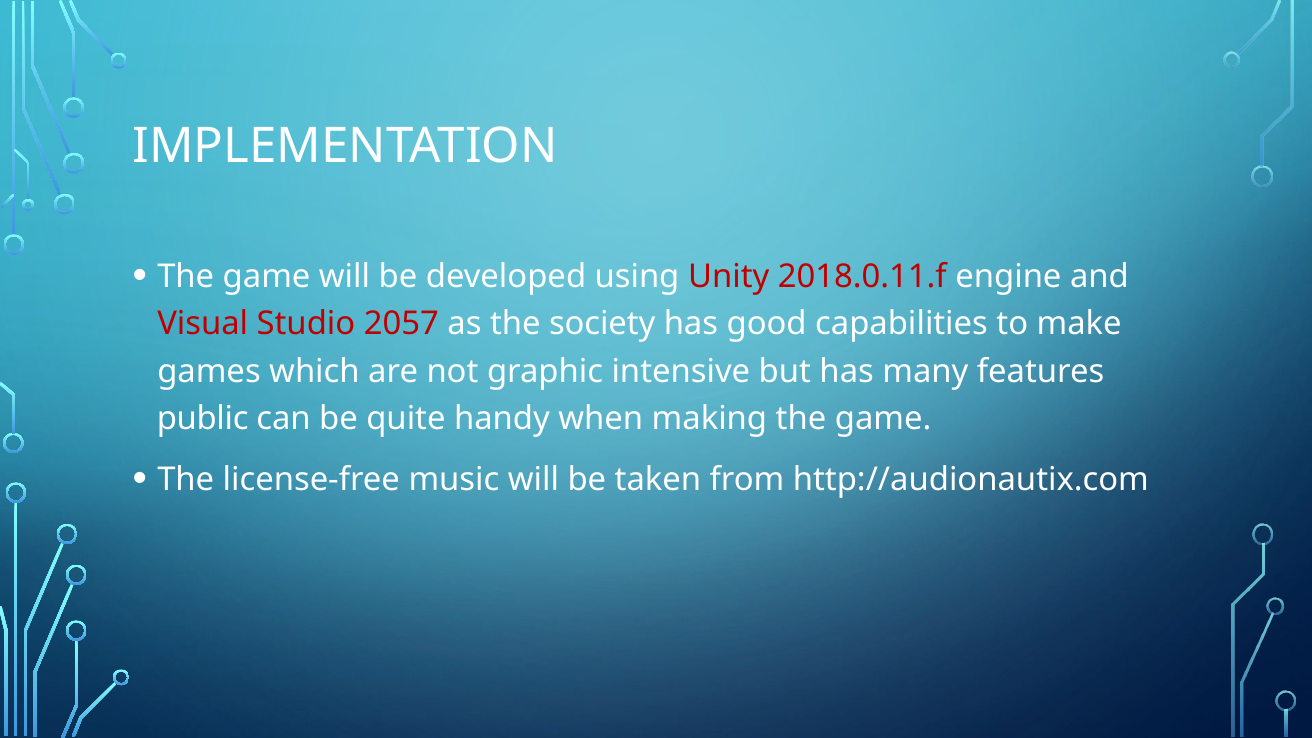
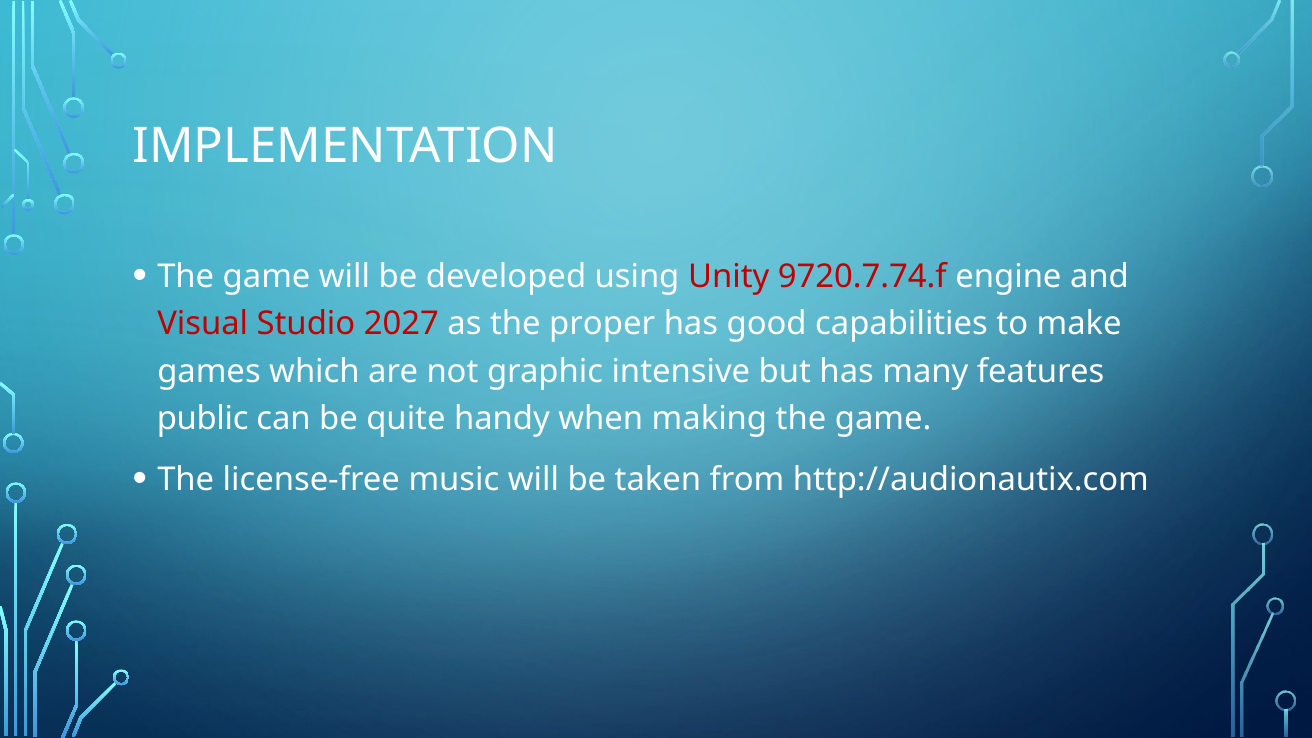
2018.0.11.f: 2018.0.11.f -> 9720.7.74.f
2057: 2057 -> 2027
society: society -> proper
